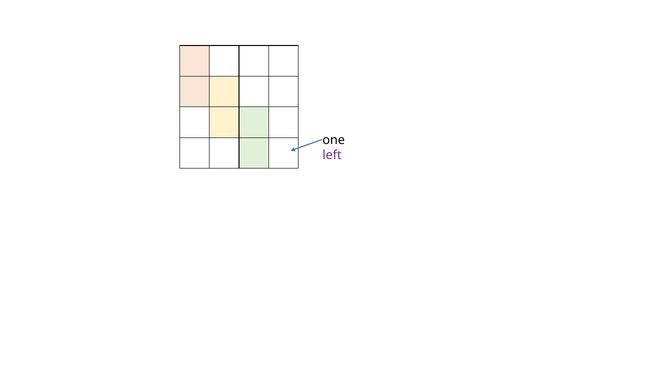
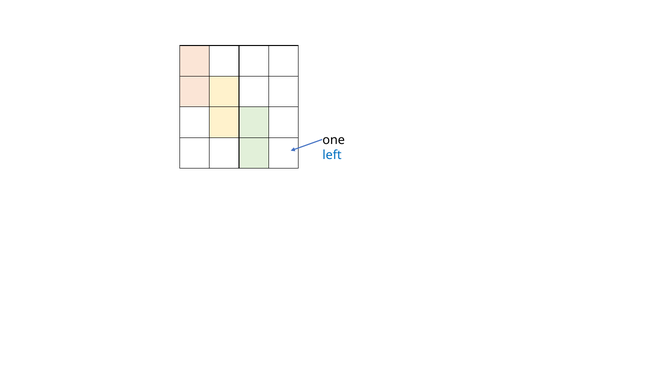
left colour: purple -> blue
